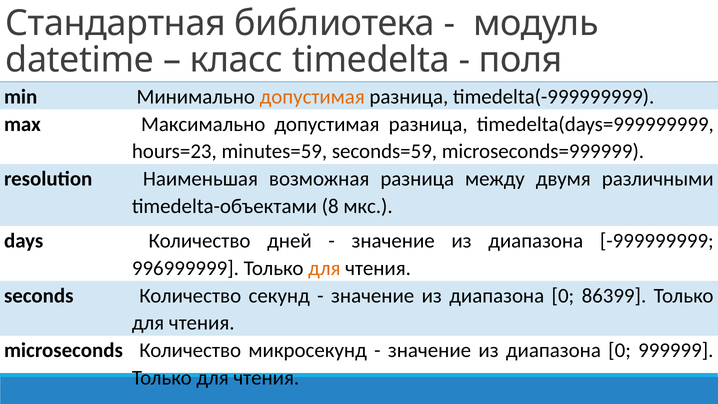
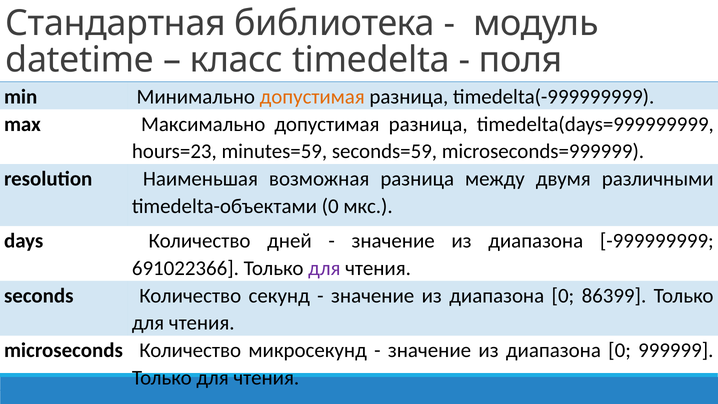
timedelta-объектами 8: 8 -> 0
996999999: 996999999 -> 691022366
для at (324, 268) colour: orange -> purple
